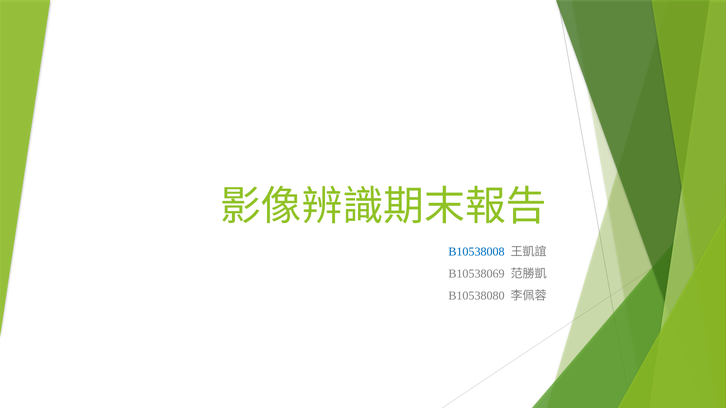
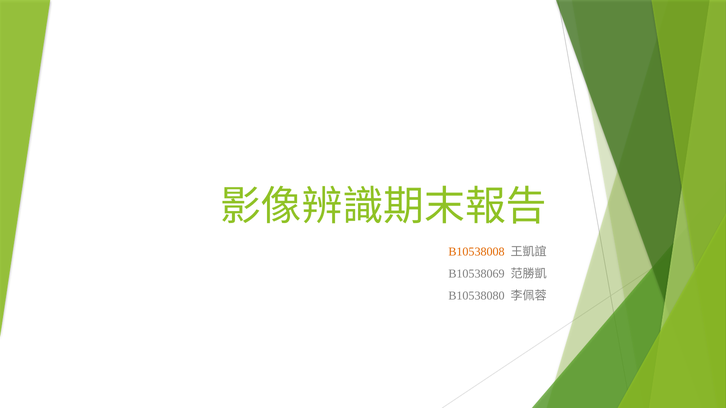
B10538008 colour: blue -> orange
